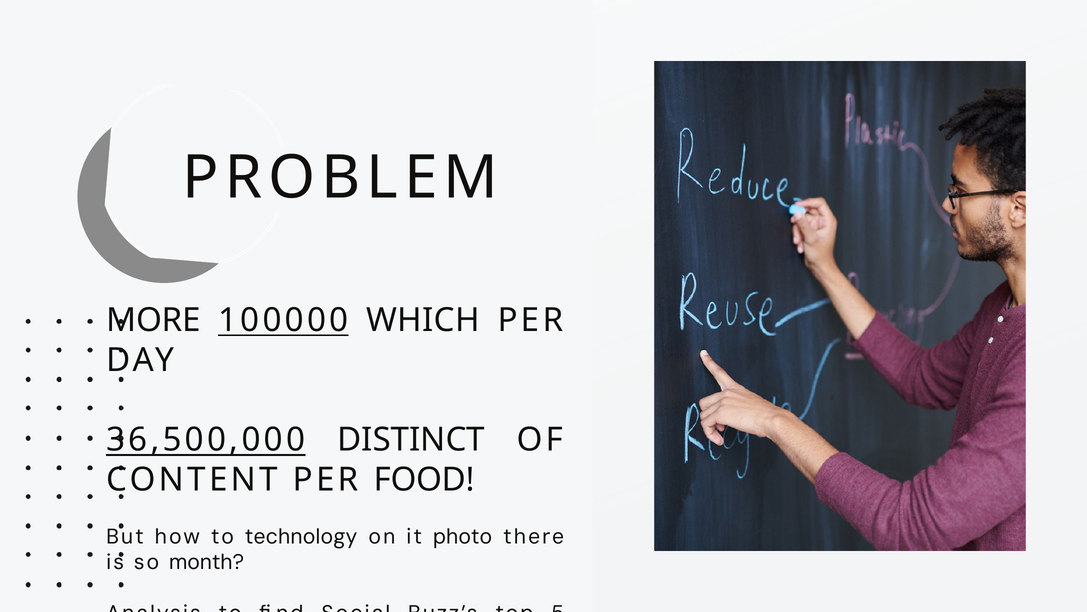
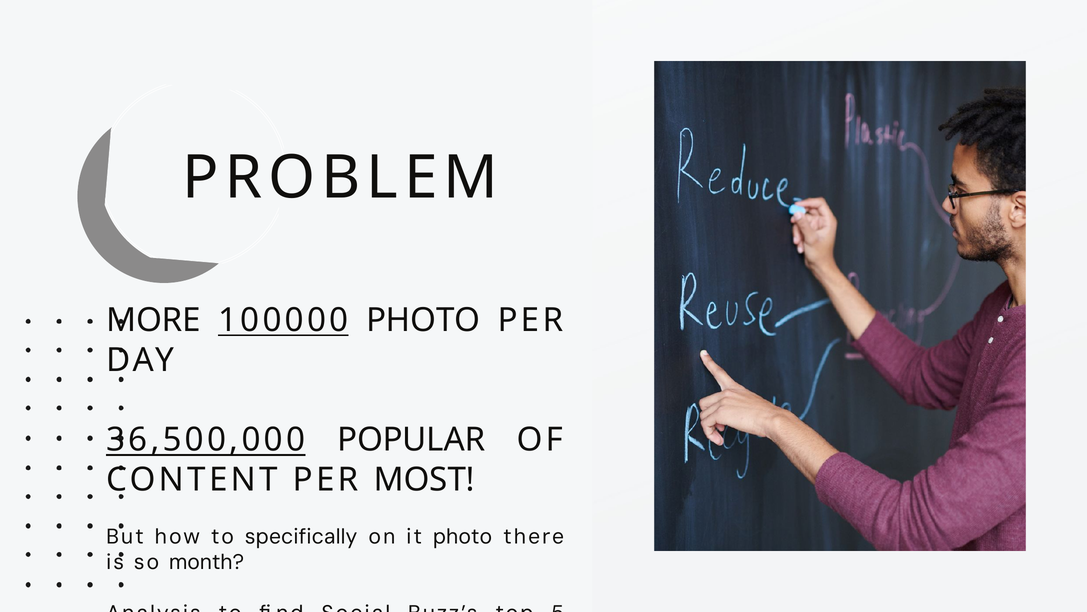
100000 WHICH: WHICH -> PHOTO
36,500,000 DISTINCT: DISTINCT -> POPULAR
PER FOOD: FOOD -> MOST
technology: technology -> specifically
